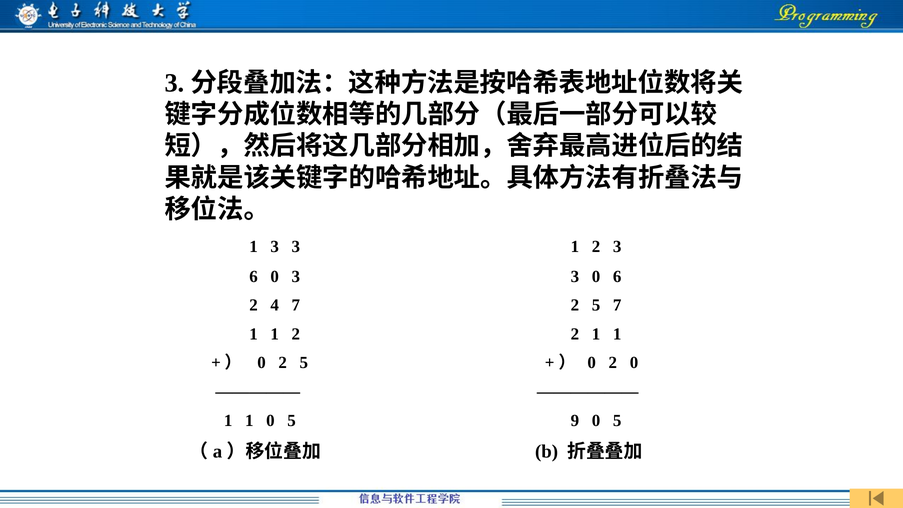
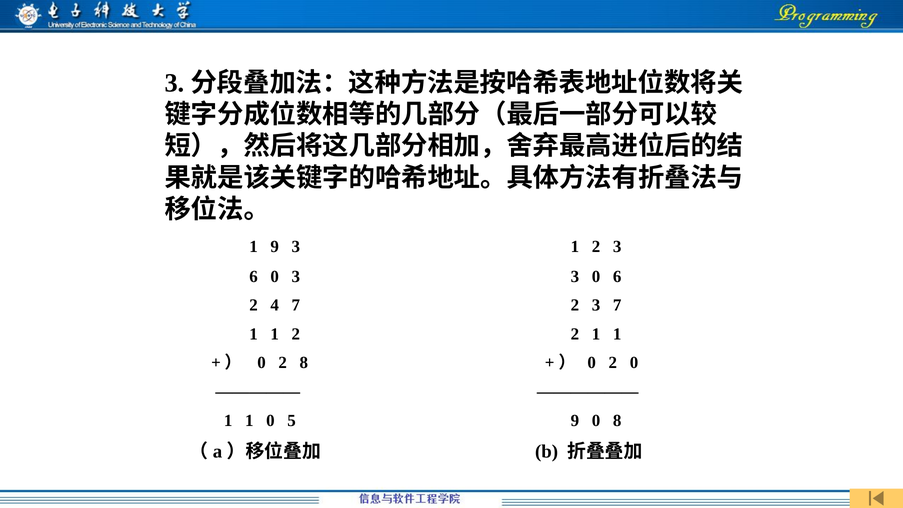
1 3: 3 -> 9
7 2 5: 5 -> 3
0 2 5: 5 -> 8
9 0 5: 5 -> 8
